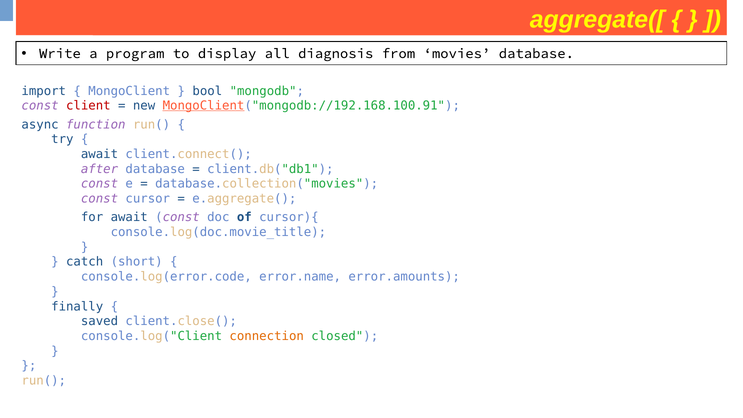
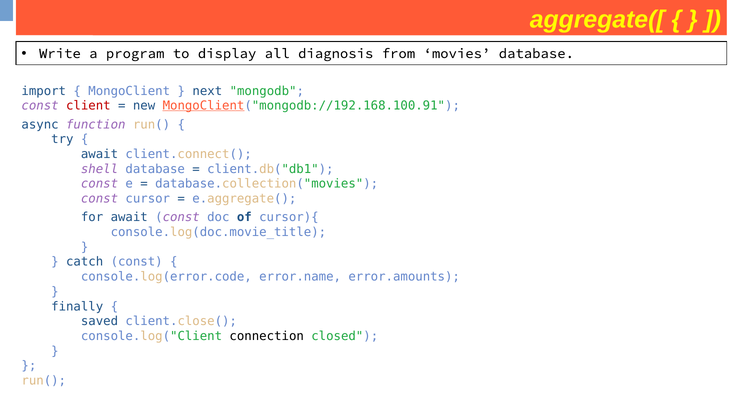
bool: bool -> next
after: after -> shell
catch short: short -> const
connection colour: orange -> black
